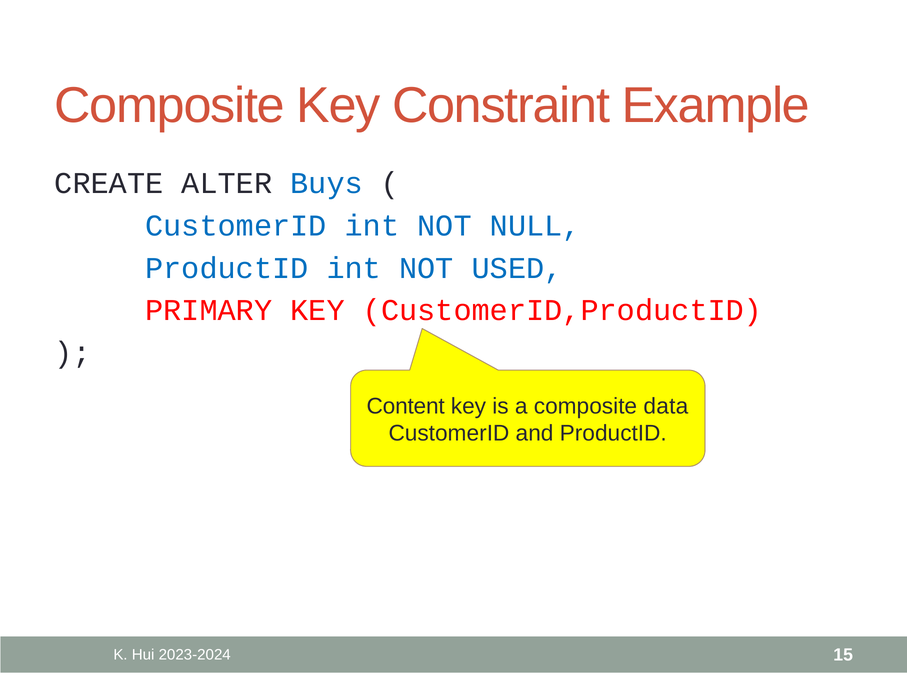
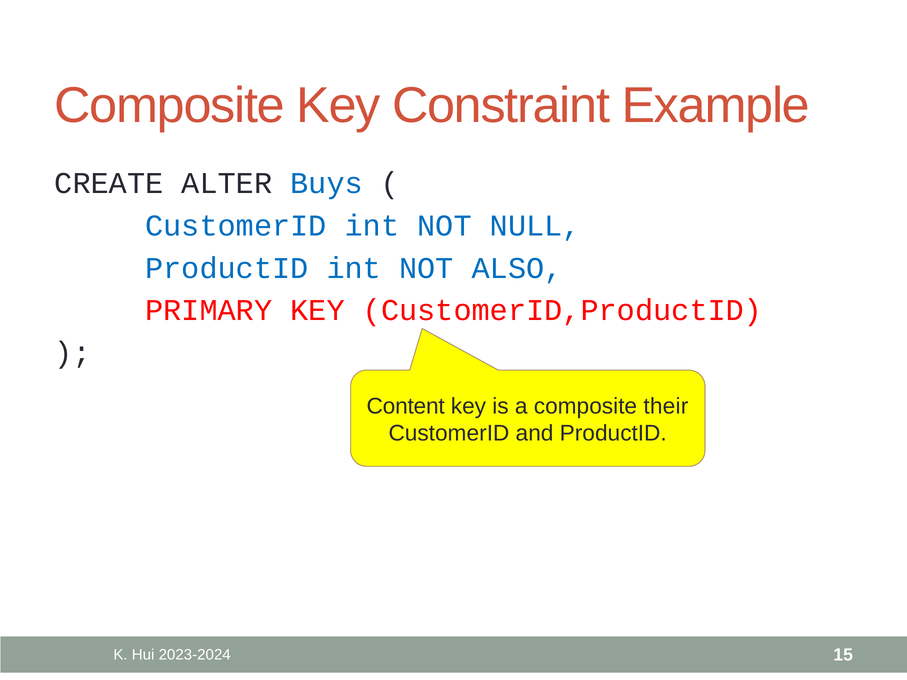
USED: USED -> ALSO
data: data -> their
